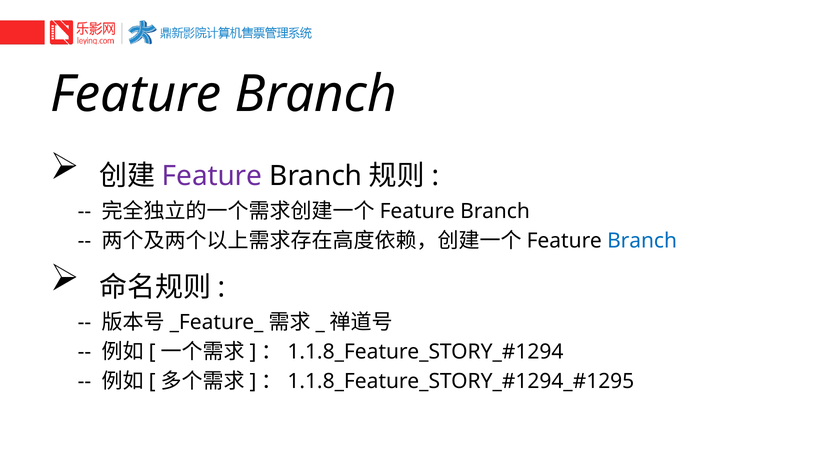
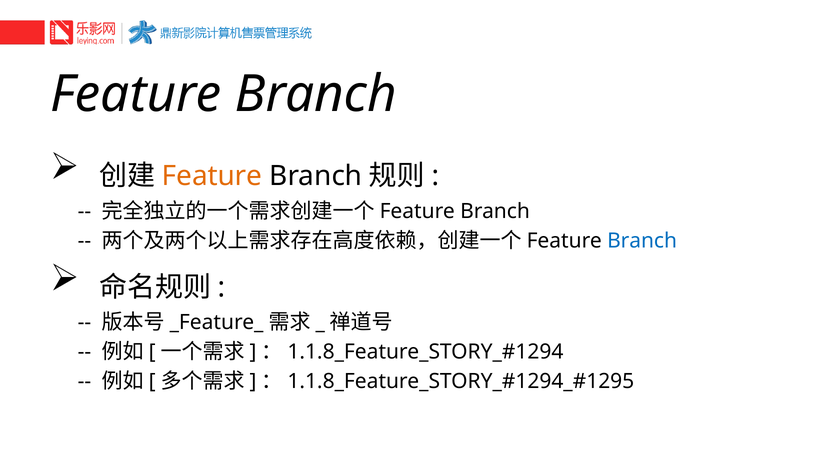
Feature at (212, 176) colour: purple -> orange
